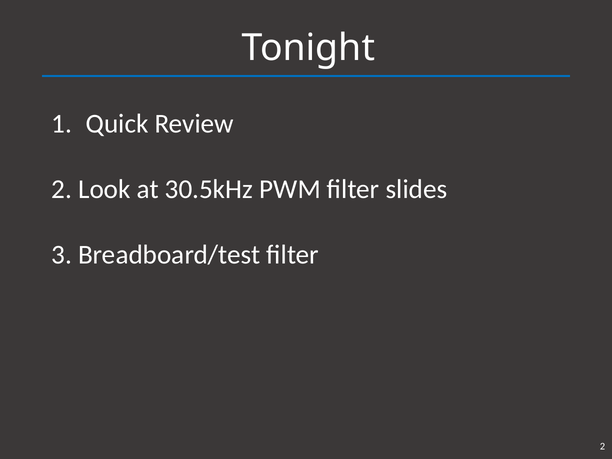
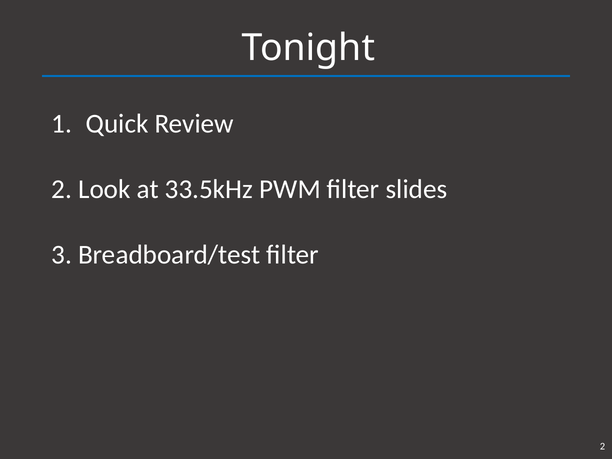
30.5kHz: 30.5kHz -> 33.5kHz
